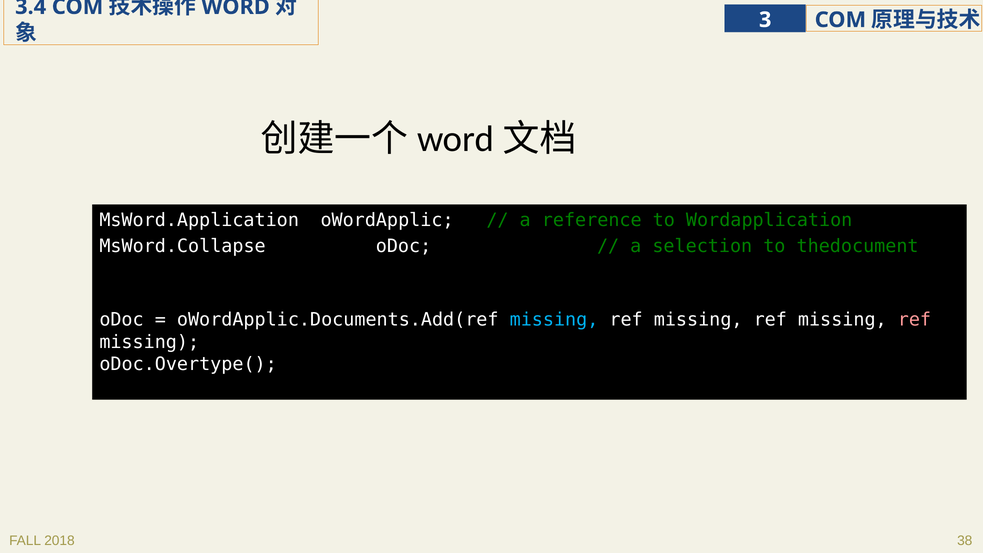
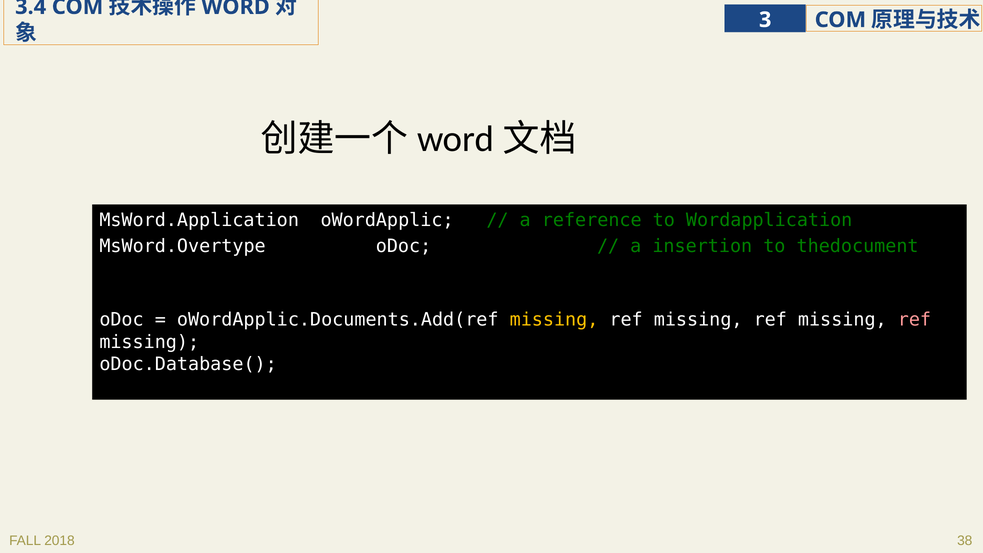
MsWord.Collapse: MsWord.Collapse -> MsWord.Overtype
selection: selection -> insertion
missing at (554, 320) colour: light blue -> yellow
oDoc.Overtype(: oDoc.Overtype( -> oDoc.Database(
